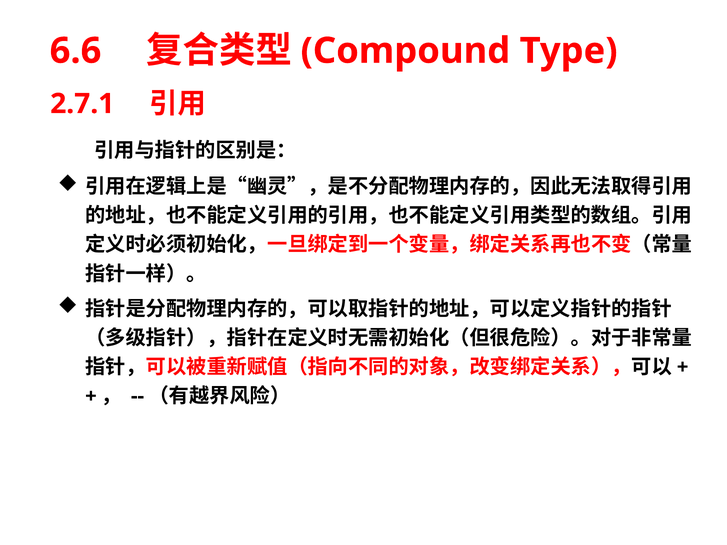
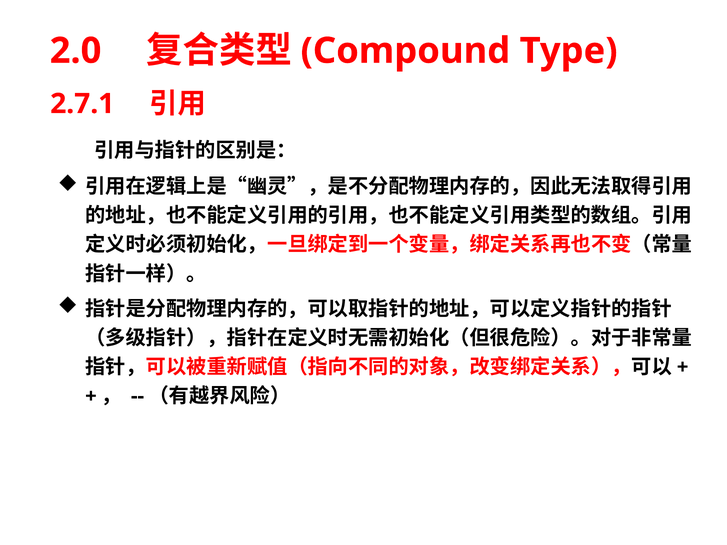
6.6: 6.6 -> 2.0
